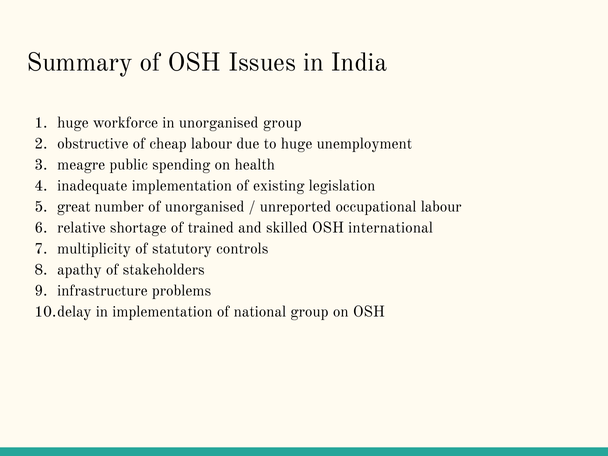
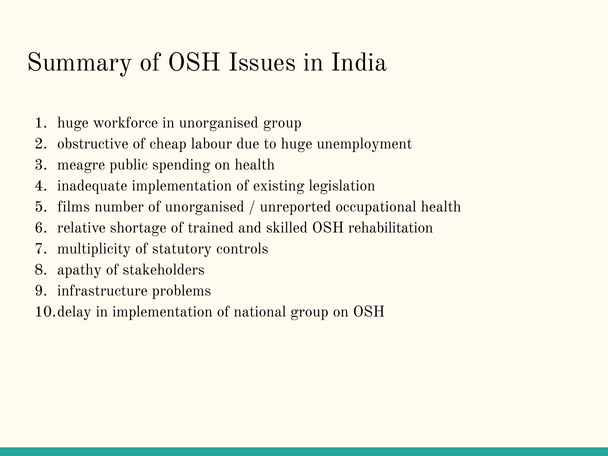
great: great -> films
occupational labour: labour -> health
international: international -> rehabilitation
